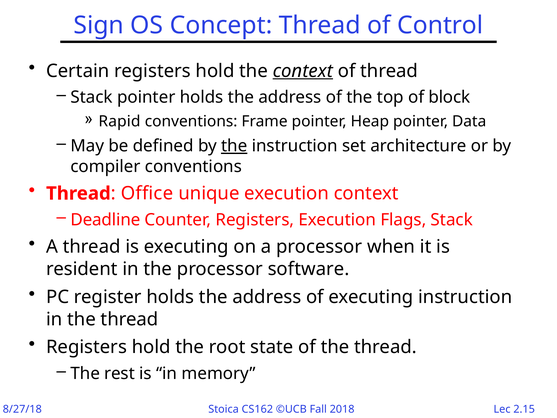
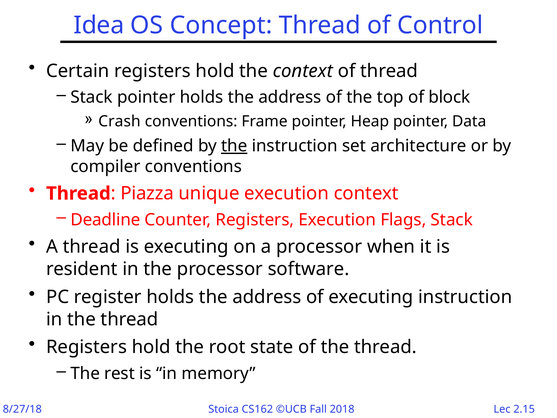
Sign: Sign -> Idea
context at (303, 71) underline: present -> none
Rapid: Rapid -> Crash
Office: Office -> Piazza
